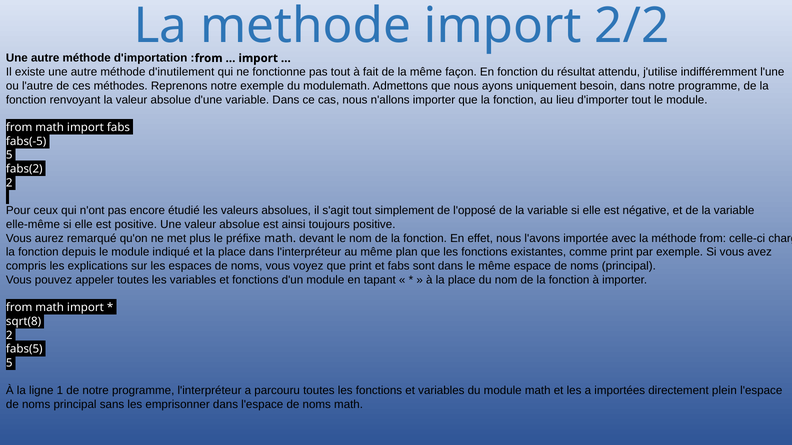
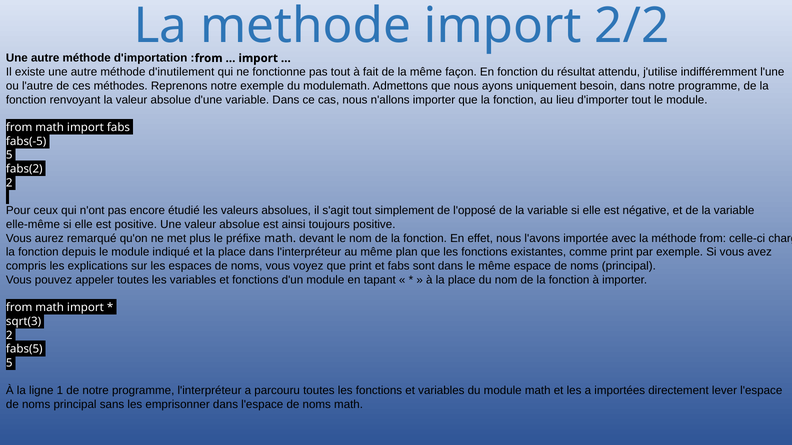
sqrt(8: sqrt(8 -> sqrt(3
plein: plein -> lever
